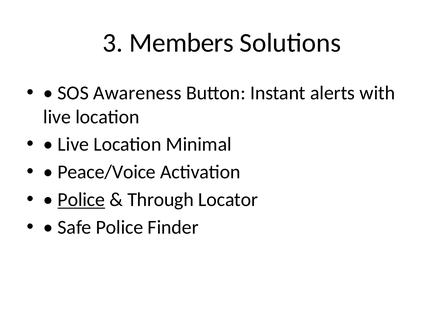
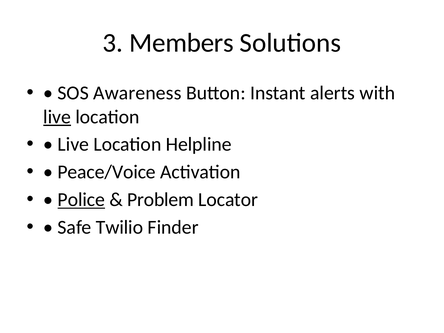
live at (57, 117) underline: none -> present
Minimal: Minimal -> Helpline
Through: Through -> Problem
Safe Police: Police -> Twilio
